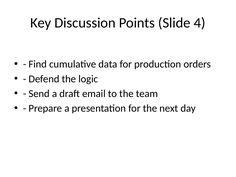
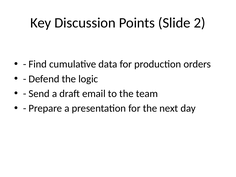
4: 4 -> 2
